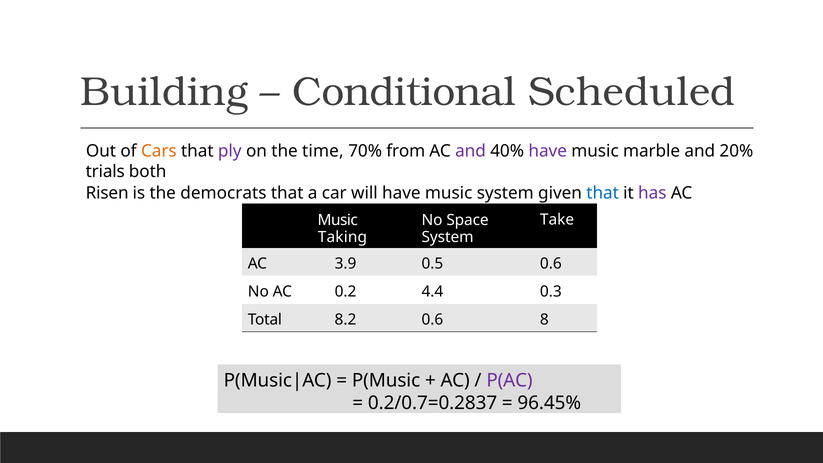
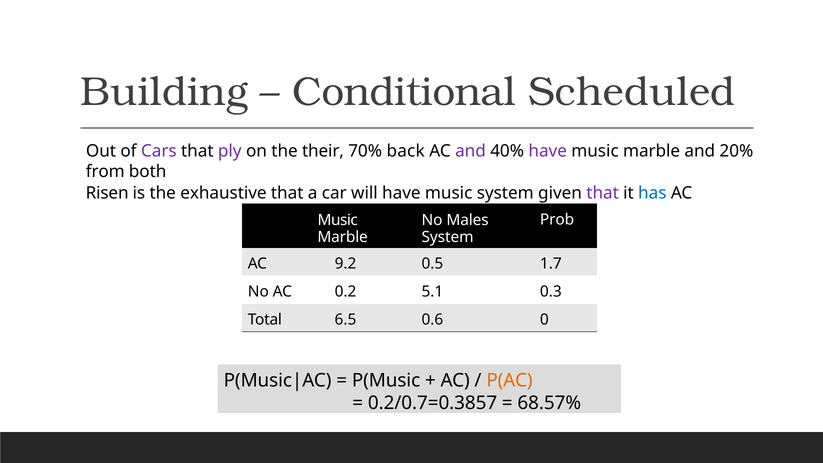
Cars colour: orange -> purple
time: time -> their
from: from -> back
trials: trials -> from
democrats: democrats -> exhaustive
that at (603, 193) colour: blue -> purple
has colour: purple -> blue
Take: Take -> Prob
Space: Space -> Males
Taking at (342, 237): Taking -> Marble
3.9: 3.9 -> 9.2
0.5 0.6: 0.6 -> 1.7
4.4: 4.4 -> 5.1
8.2: 8.2 -> 6.5
8: 8 -> 0
P(AC colour: purple -> orange
0.2/0.7=0.2837: 0.2/0.7=0.2837 -> 0.2/0.7=0.3857
96.45%: 96.45% -> 68.57%
